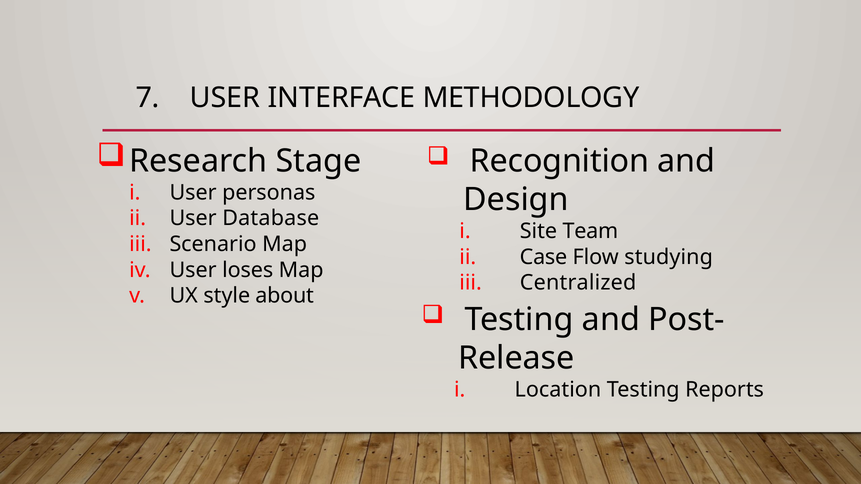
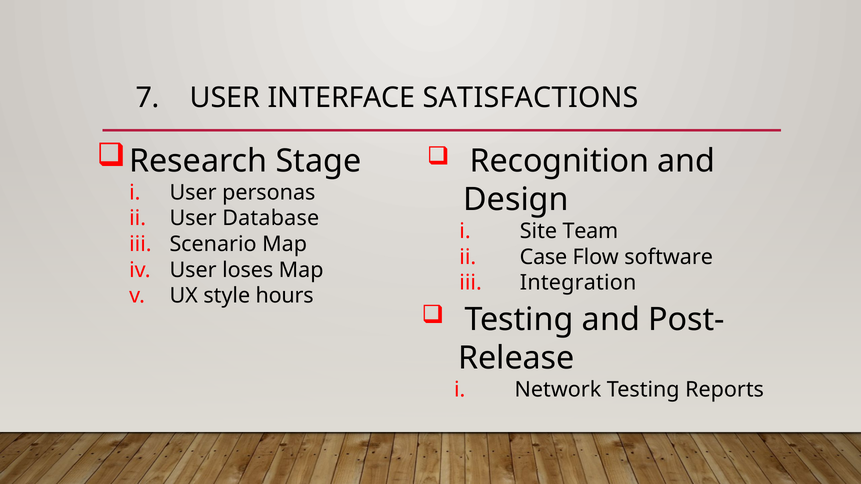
METHODOLOGY: METHODOLOGY -> SATISFACTIONS
studying: studying -> software
Centralized: Centralized -> Integration
about: about -> hours
Location: Location -> Network
